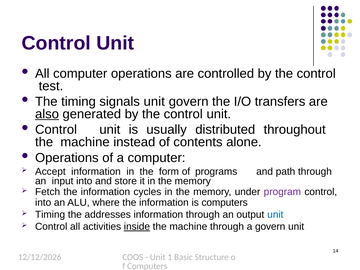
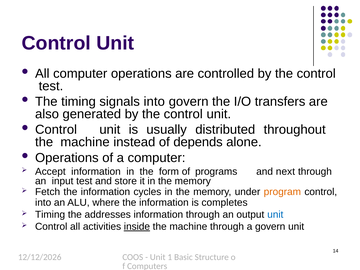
signals unit: unit -> into
also underline: present -> none
contents: contents -> depends
path: path -> next
input into: into -> test
program colour: purple -> orange
is computers: computers -> completes
